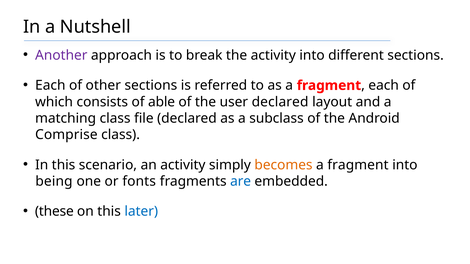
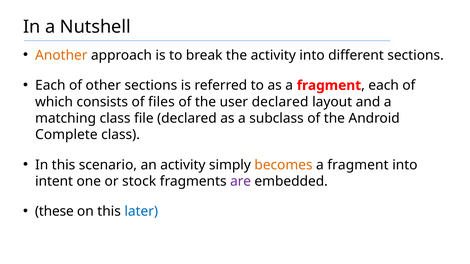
Another colour: purple -> orange
able: able -> files
Comprise: Comprise -> Complete
being: being -> intent
fonts: fonts -> stock
are colour: blue -> purple
